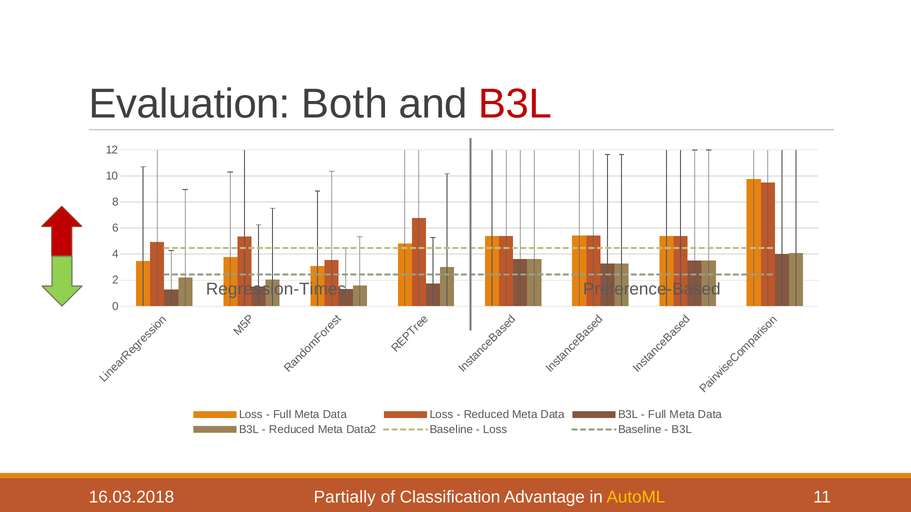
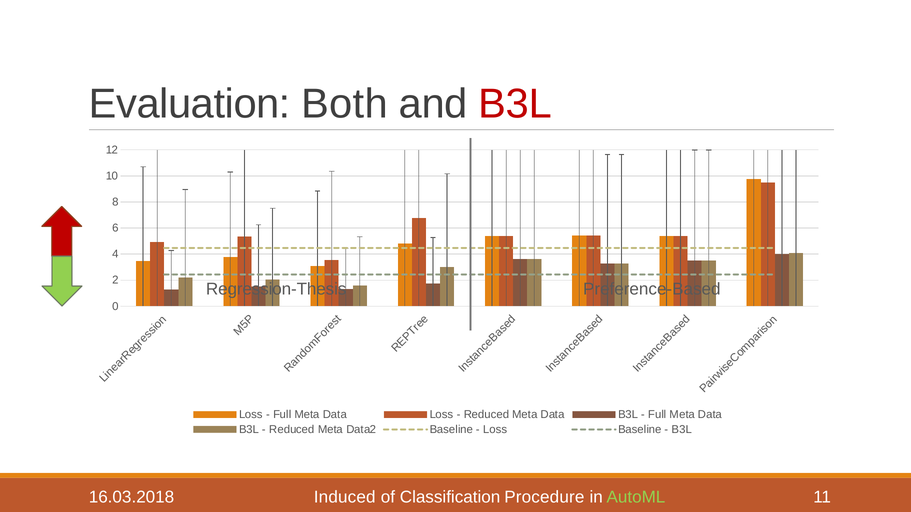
Regression-Times: Regression-Times -> Regression-Thesis
Partially: Partially -> Induced
Advantage: Advantage -> Procedure
AutoML colour: yellow -> light green
